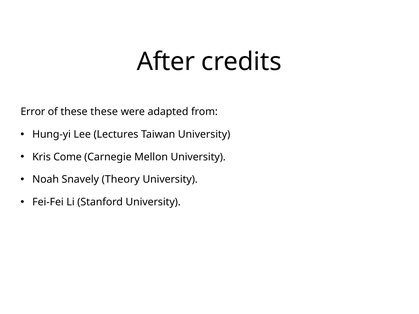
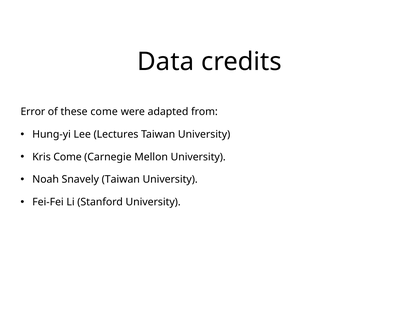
After: After -> Data
these these: these -> come
Snavely Theory: Theory -> Taiwan
